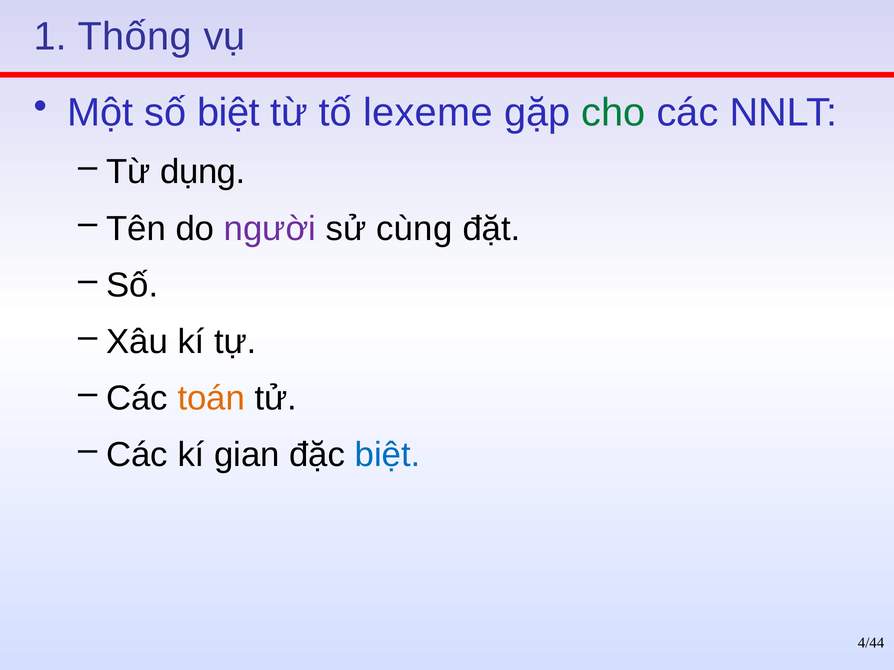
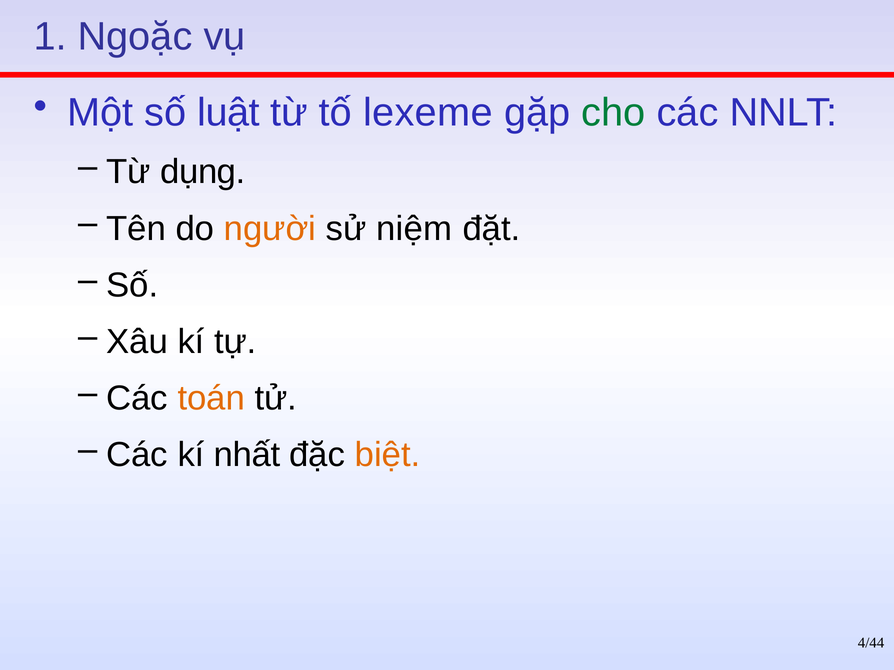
Thống: Thống -> Ngoặc
số biệt: biệt -> luật
người colour: purple -> orange
cùng: cùng -> niệm
gian: gian -> nhất
biệt at (388, 455) colour: blue -> orange
